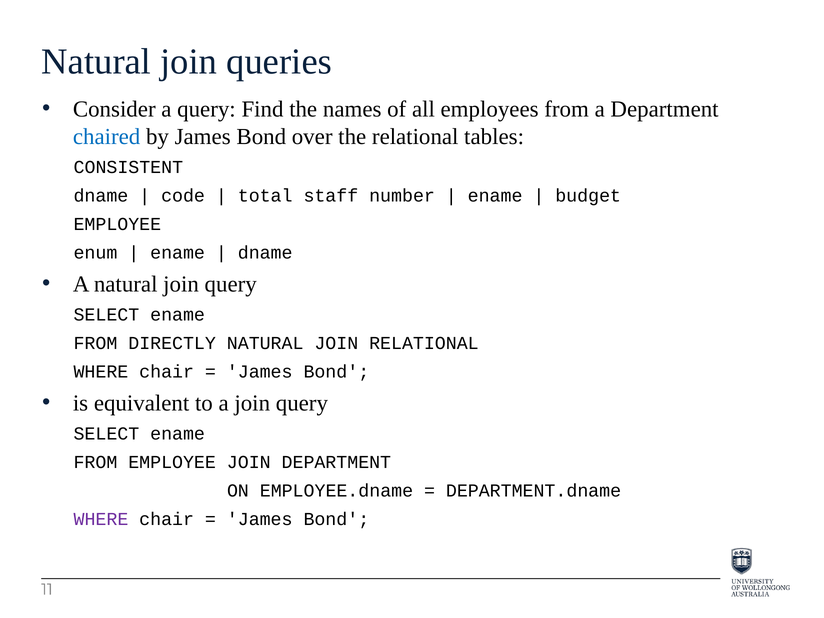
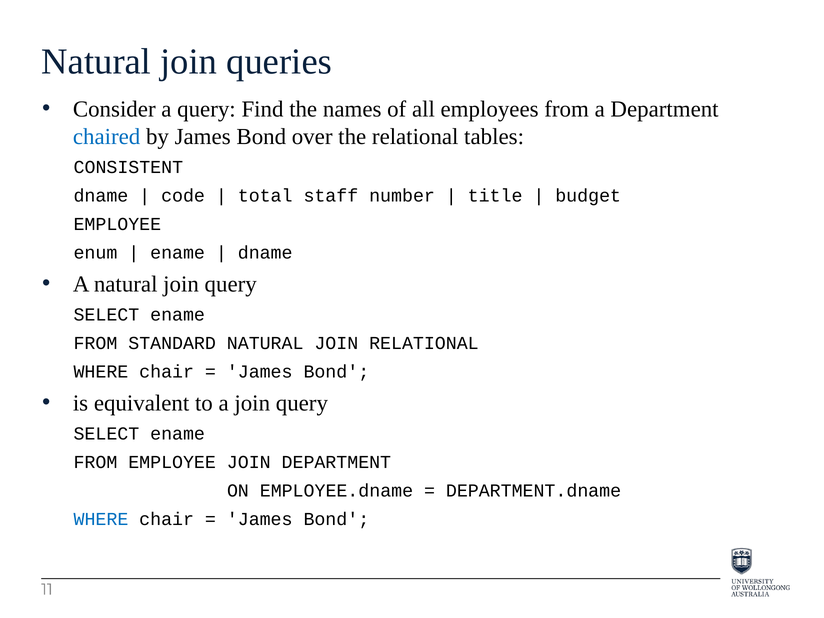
ename at (495, 196): ename -> title
DIRECTLY: DIRECTLY -> STANDARD
WHERE at (101, 519) colour: purple -> blue
